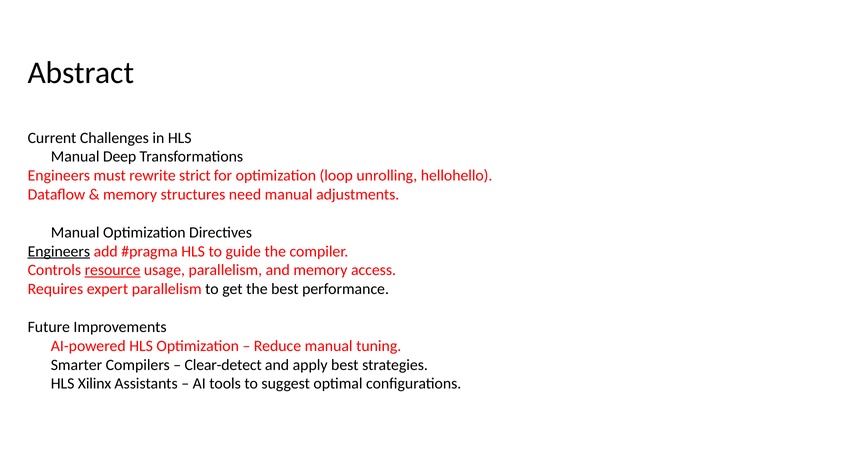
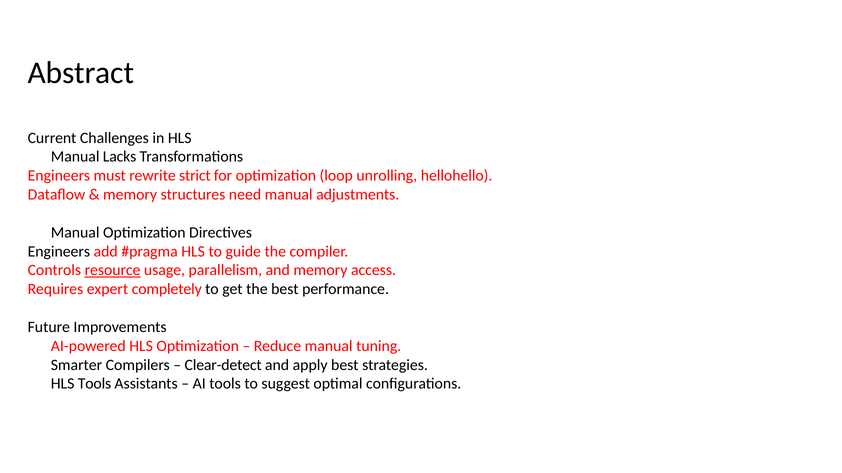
Deep: Deep -> Lacks
Engineers at (59, 252) underline: present -> none
expert parallelism: parallelism -> completely
Xilinx at (95, 384): Xilinx -> Tools
